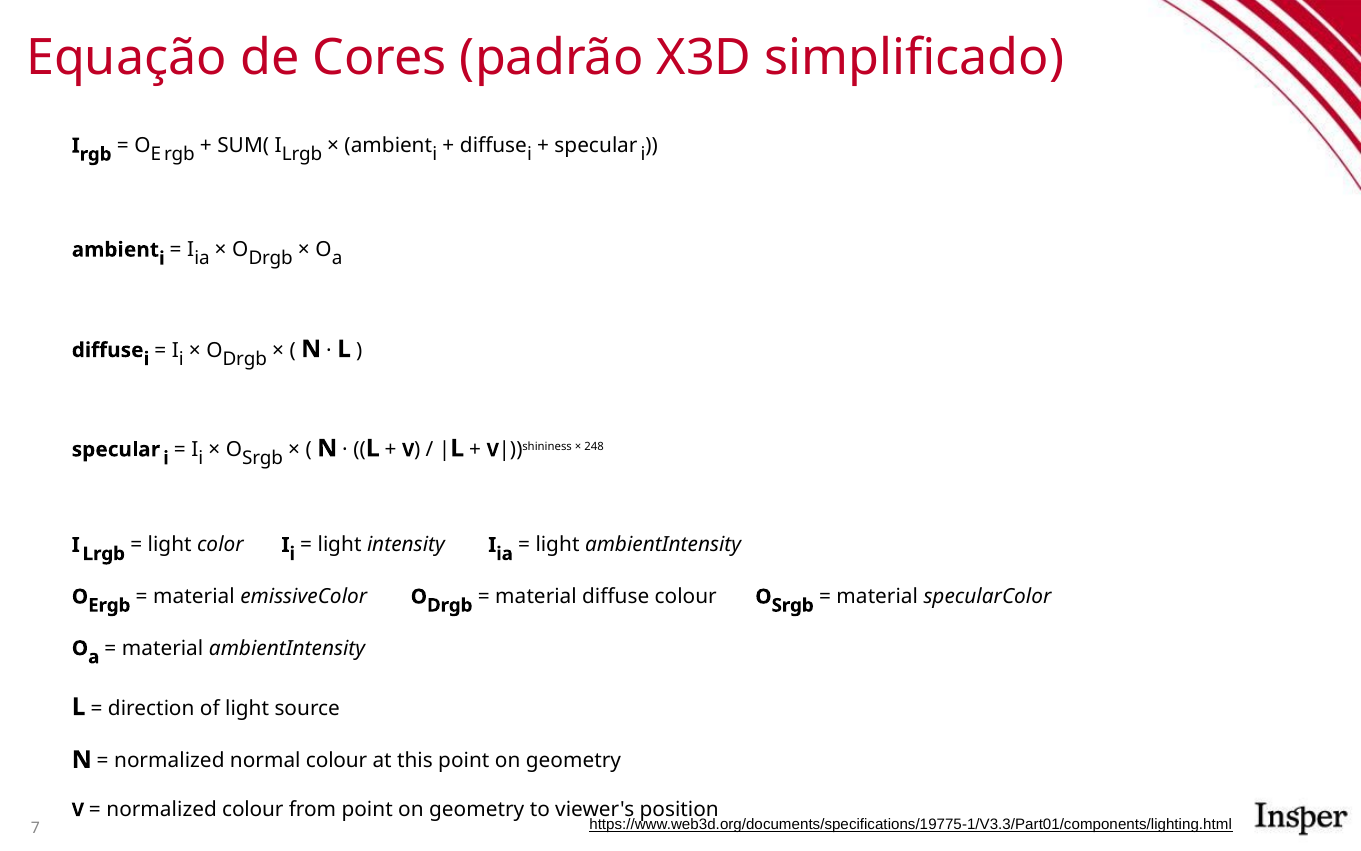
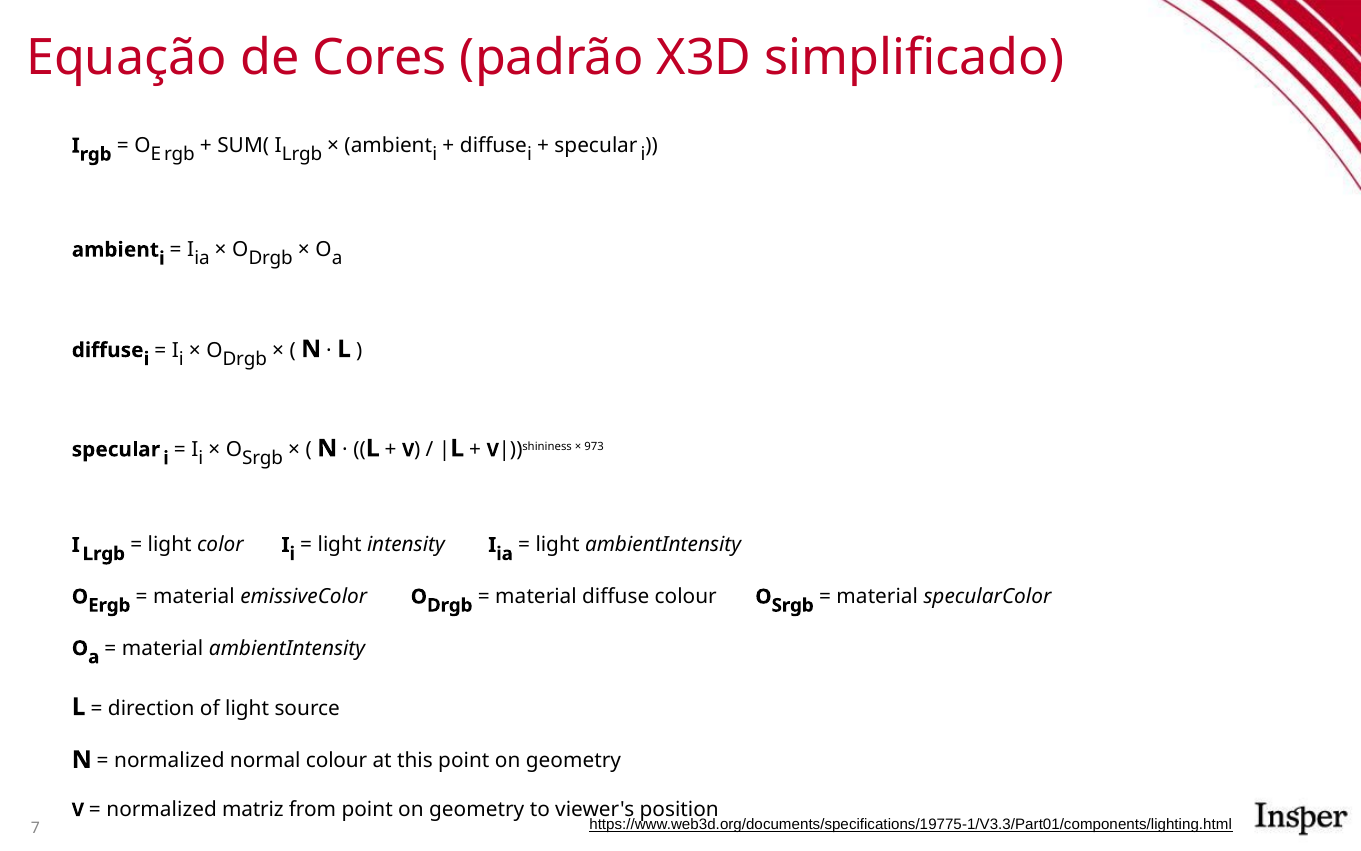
248: 248 -> 973
normalized colour: colour -> matriz
